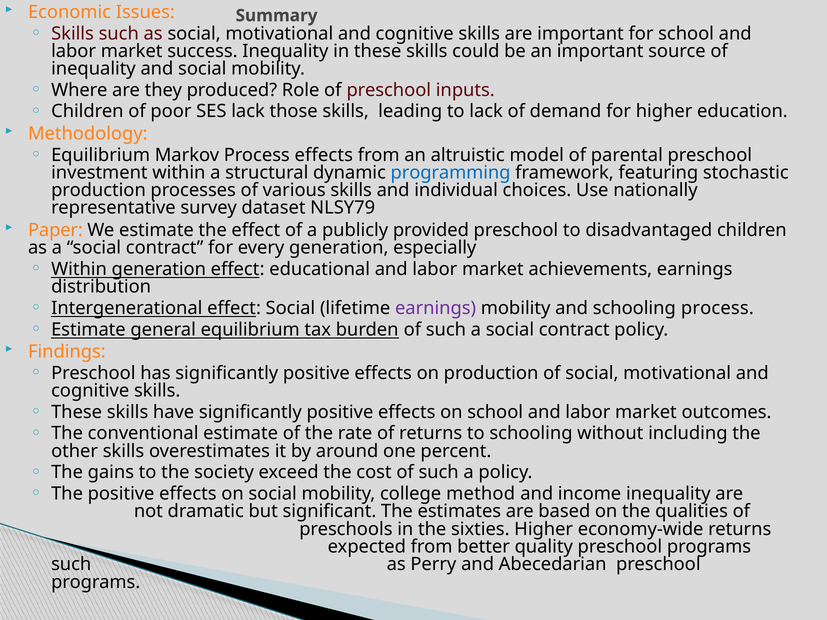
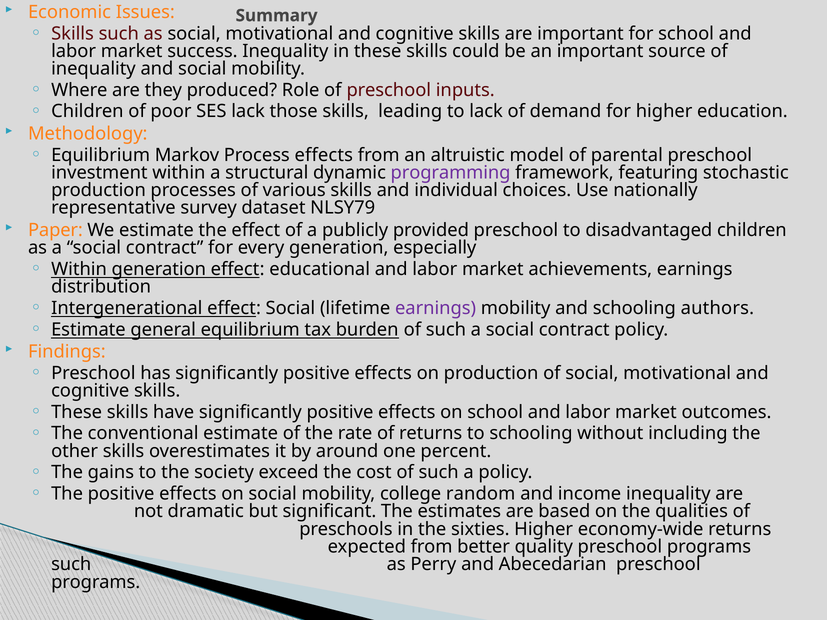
programming colour: blue -> purple
schooling process: process -> authors
method: method -> random
